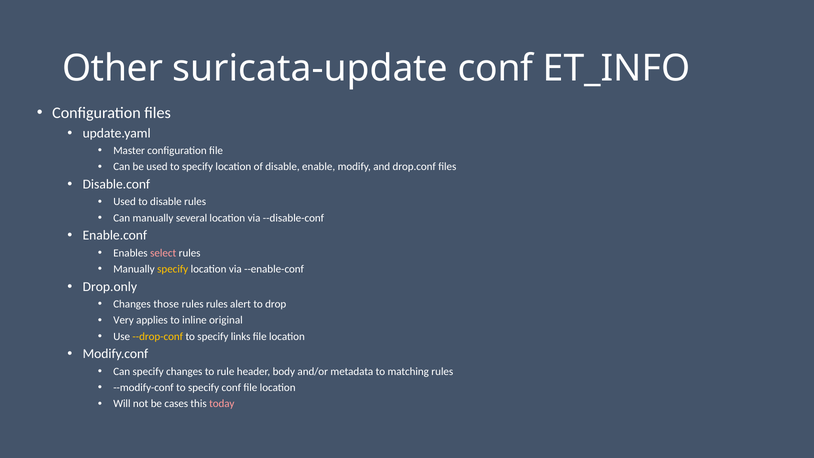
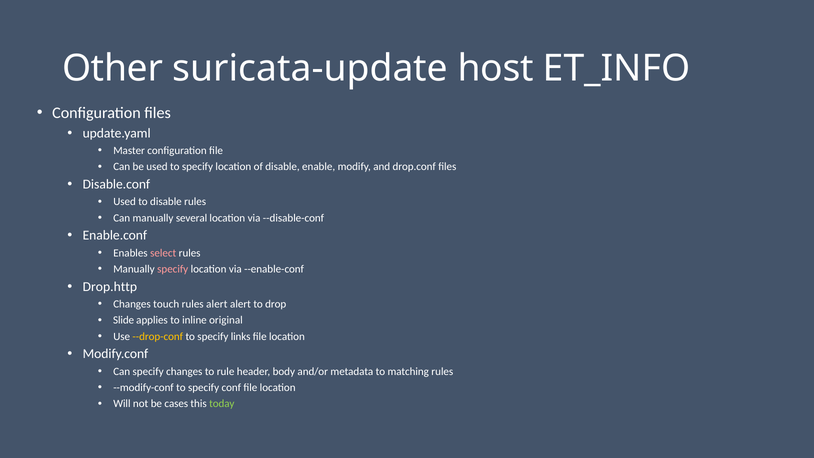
suricata-update conf: conf -> host
specify at (173, 269) colour: yellow -> pink
Drop.only: Drop.only -> Drop.http
those: those -> touch
rules rules: rules -> alert
Very: Very -> Slide
today colour: pink -> light green
